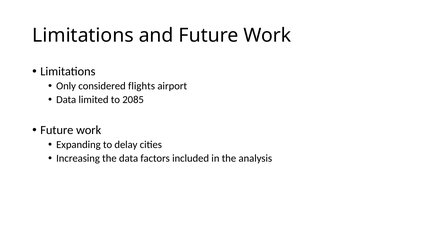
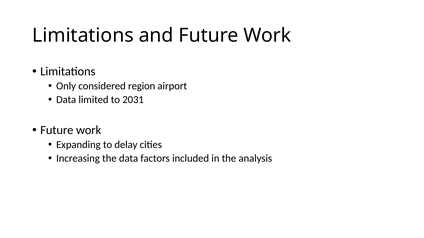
flights: flights -> region
2085: 2085 -> 2031
